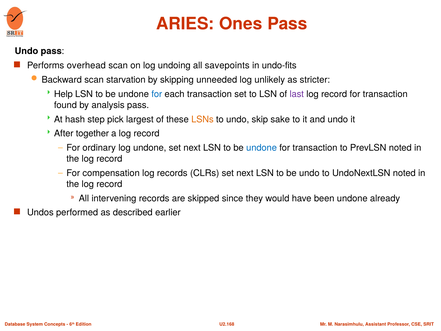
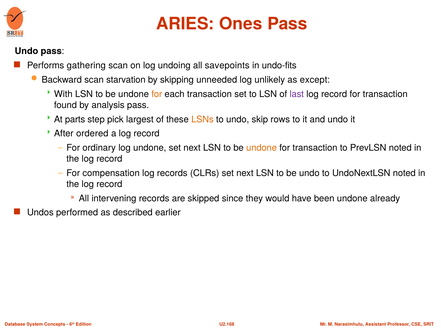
overhead: overhead -> gathering
stricter: stricter -> except
Help: Help -> With
for at (157, 94) colour: blue -> orange
hash: hash -> parts
sake: sake -> rows
together: together -> ordered
undone at (262, 148) colour: blue -> orange
